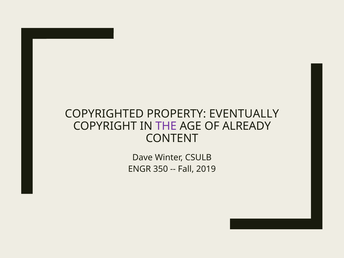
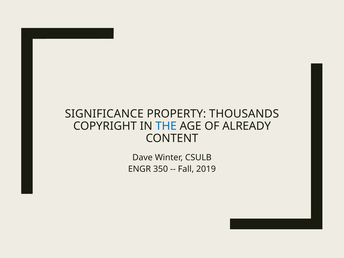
COPYRIGHTED: COPYRIGHTED -> SIGNIFICANCE
EVENTUALLY: EVENTUALLY -> THOUSANDS
THE colour: purple -> blue
